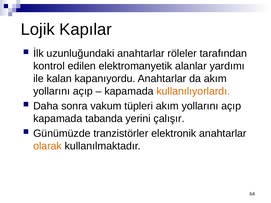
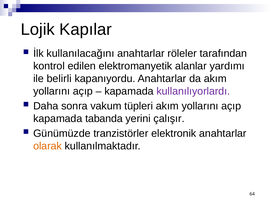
uzunluğundaki: uzunluğundaki -> kullanılacağını
kalan: kalan -> belirli
kullanılıyorlardı colour: orange -> purple
